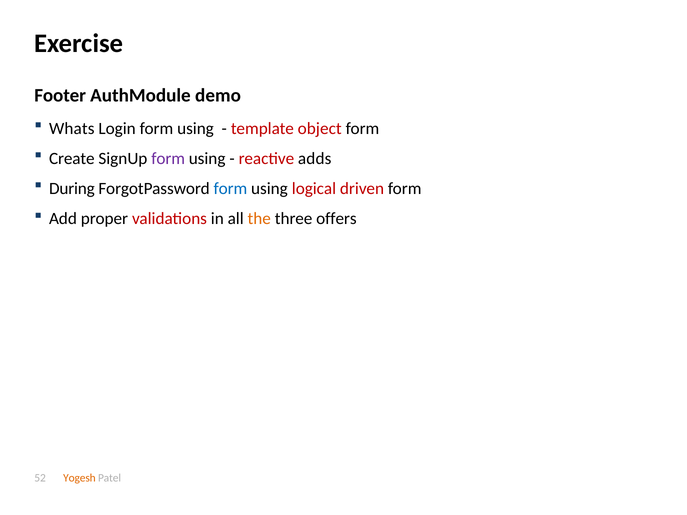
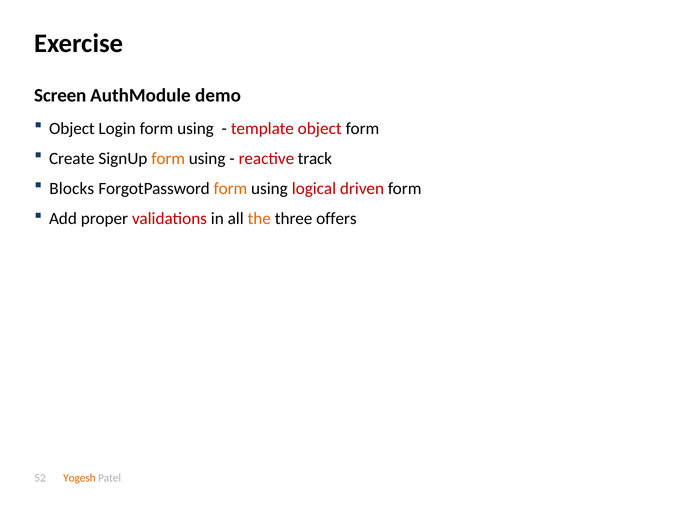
Footer: Footer -> Screen
Whats at (72, 128): Whats -> Object
form at (168, 159) colour: purple -> orange
adds: adds -> track
During: During -> Blocks
form at (230, 189) colour: blue -> orange
